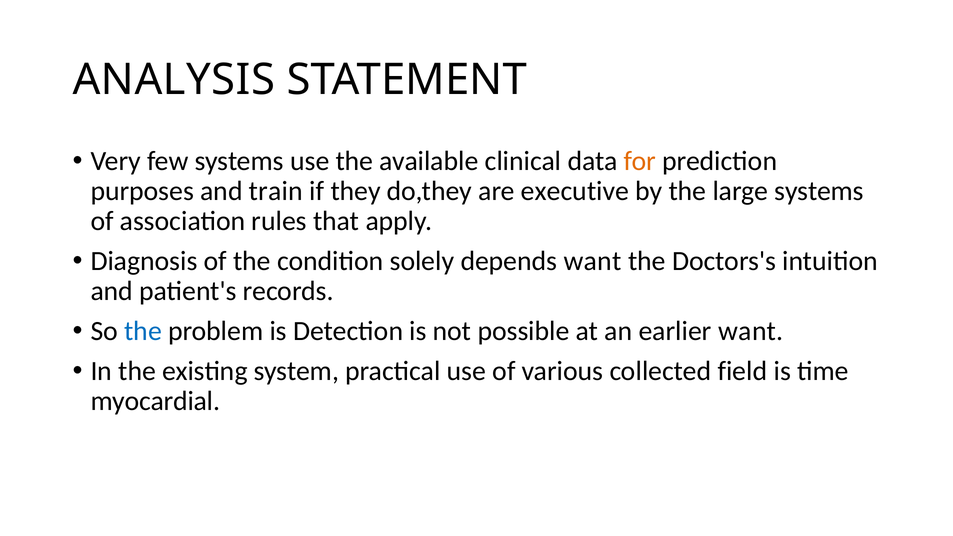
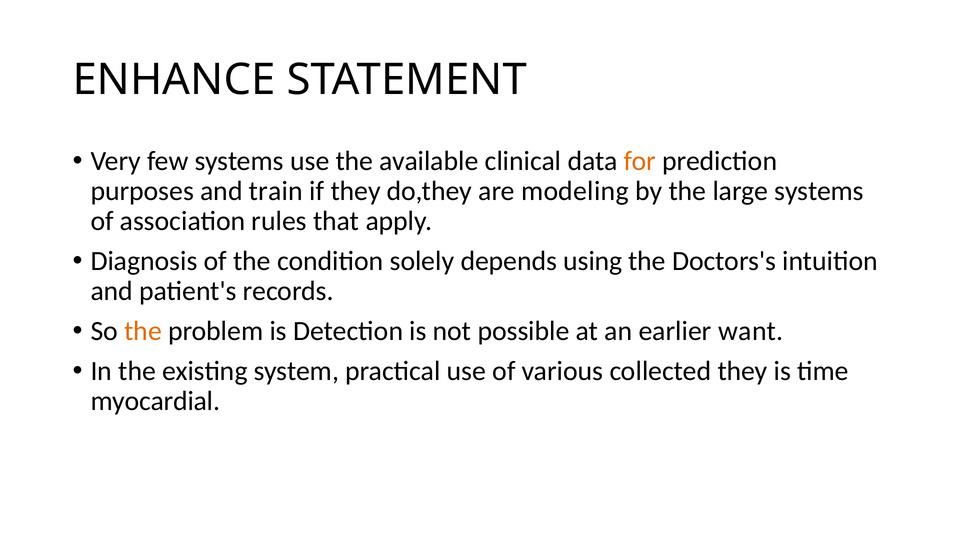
ANALYSIS: ANALYSIS -> ENHANCE
executive: executive -> modeling
depends want: want -> using
the at (143, 331) colour: blue -> orange
collected field: field -> they
